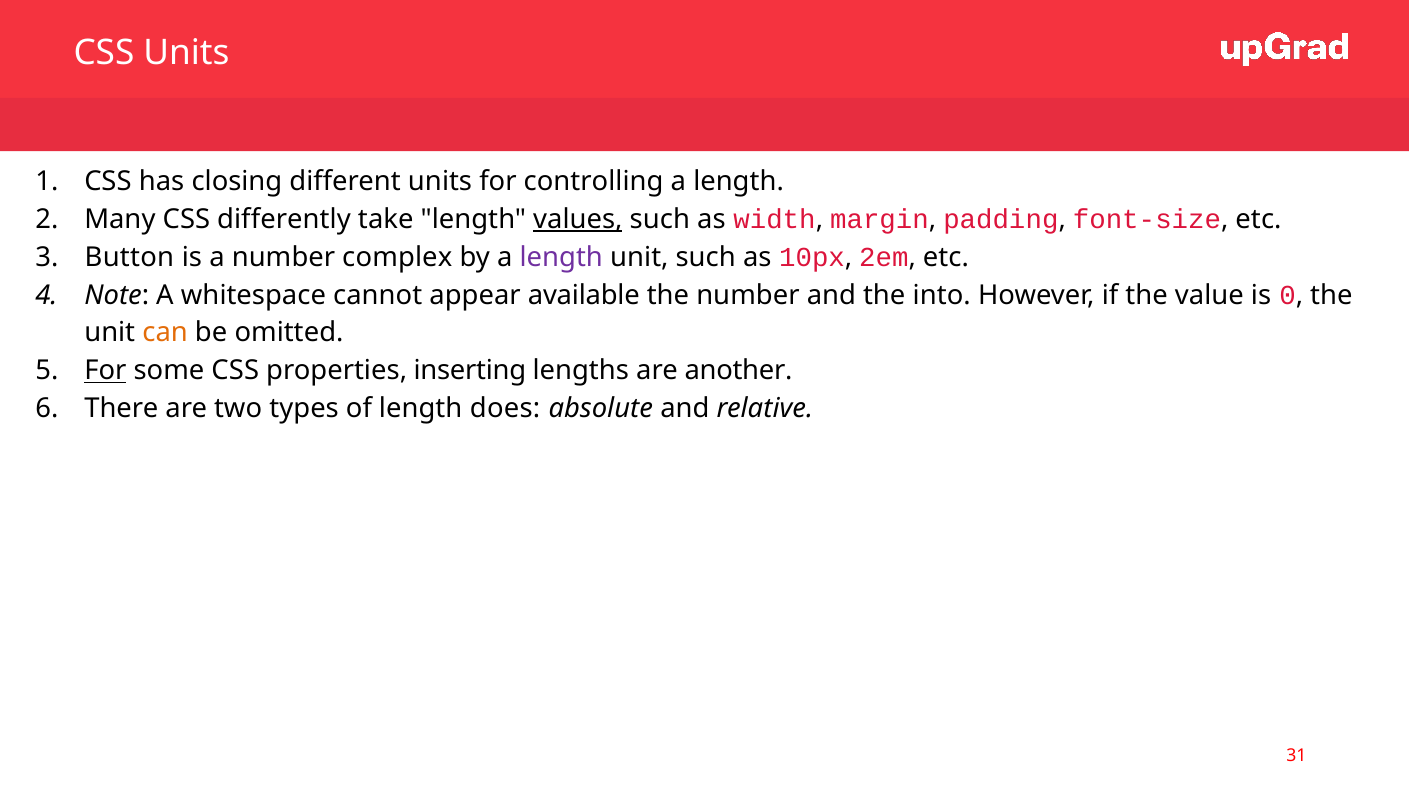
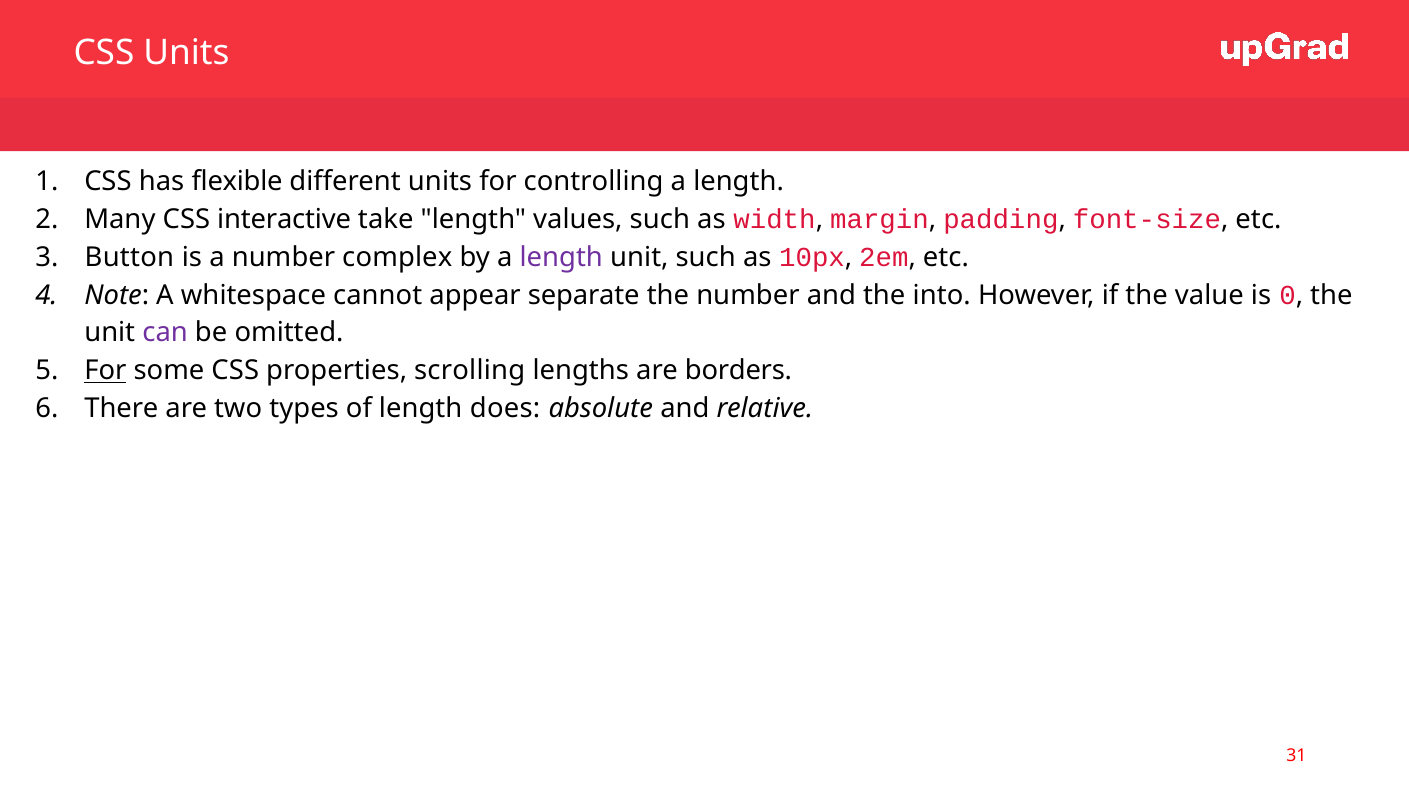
closing: closing -> flexible
differently: differently -> interactive
values underline: present -> none
available: available -> separate
can colour: orange -> purple
inserting: inserting -> scrolling
another: another -> borders
